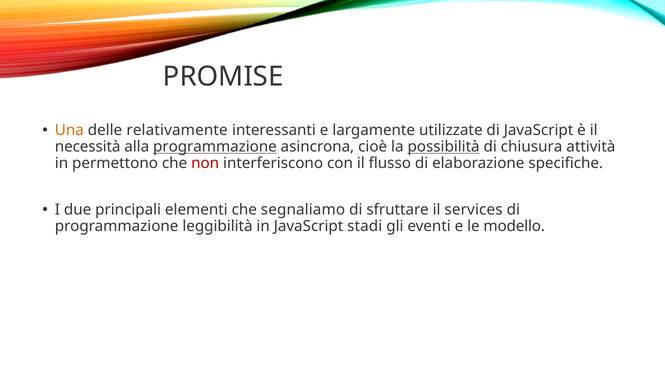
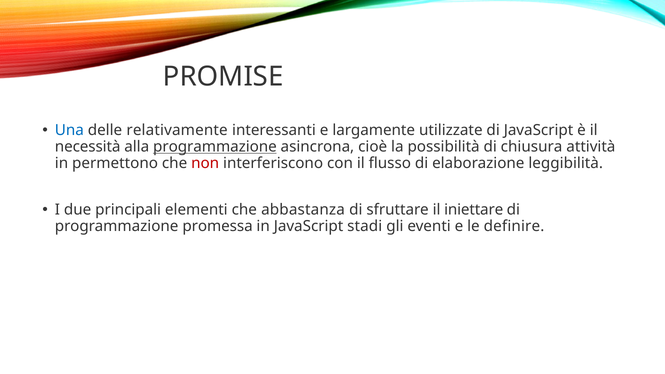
Una colour: orange -> blue
possibilità underline: present -> none
specifiche: specifiche -> leggibilità
segnaliamo: segnaliamo -> abbastanza
services: services -> iniettare
leggibilità: leggibilità -> promessa
modello: modello -> definire
